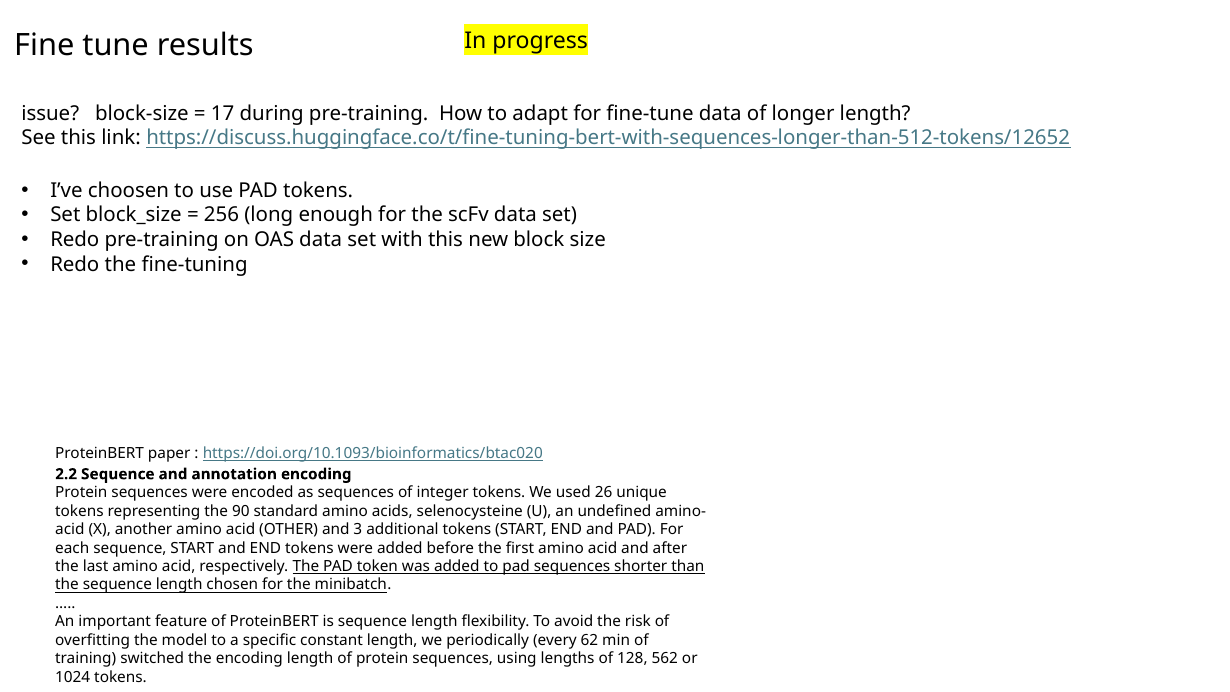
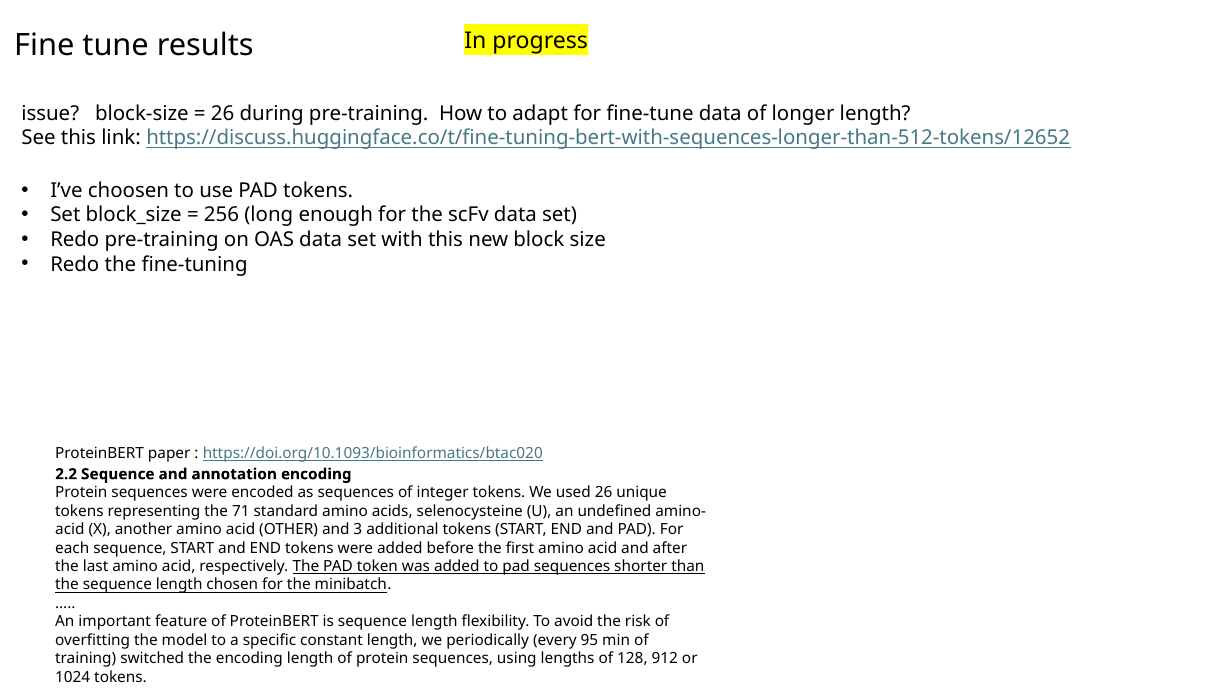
17 at (223, 113): 17 -> 26
90: 90 -> 71
62: 62 -> 95
562: 562 -> 912
